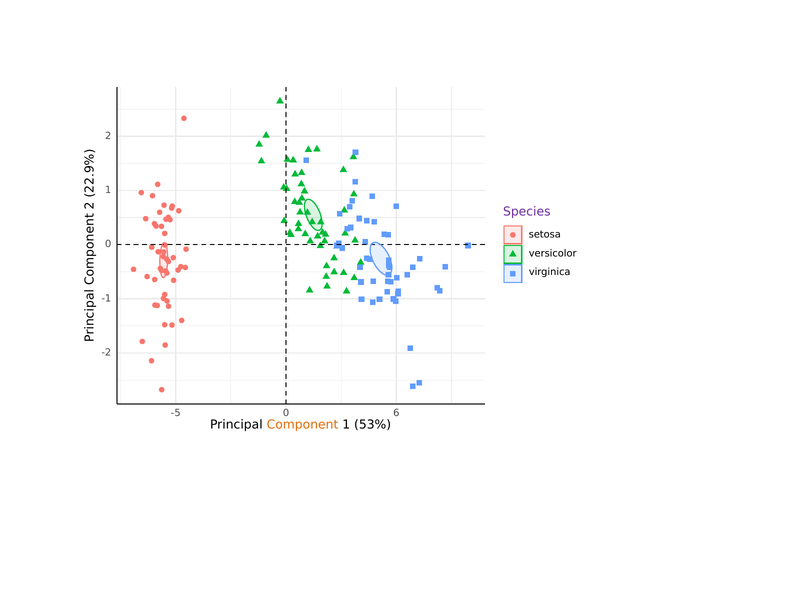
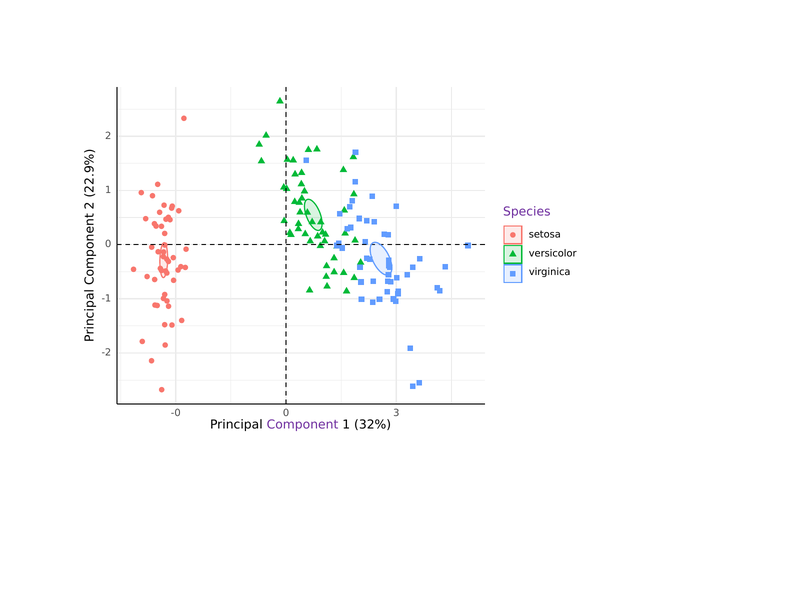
-5: -5 -> -0
6: 6 -> 3
Component colour: orange -> purple
53%: 53% -> 32%
